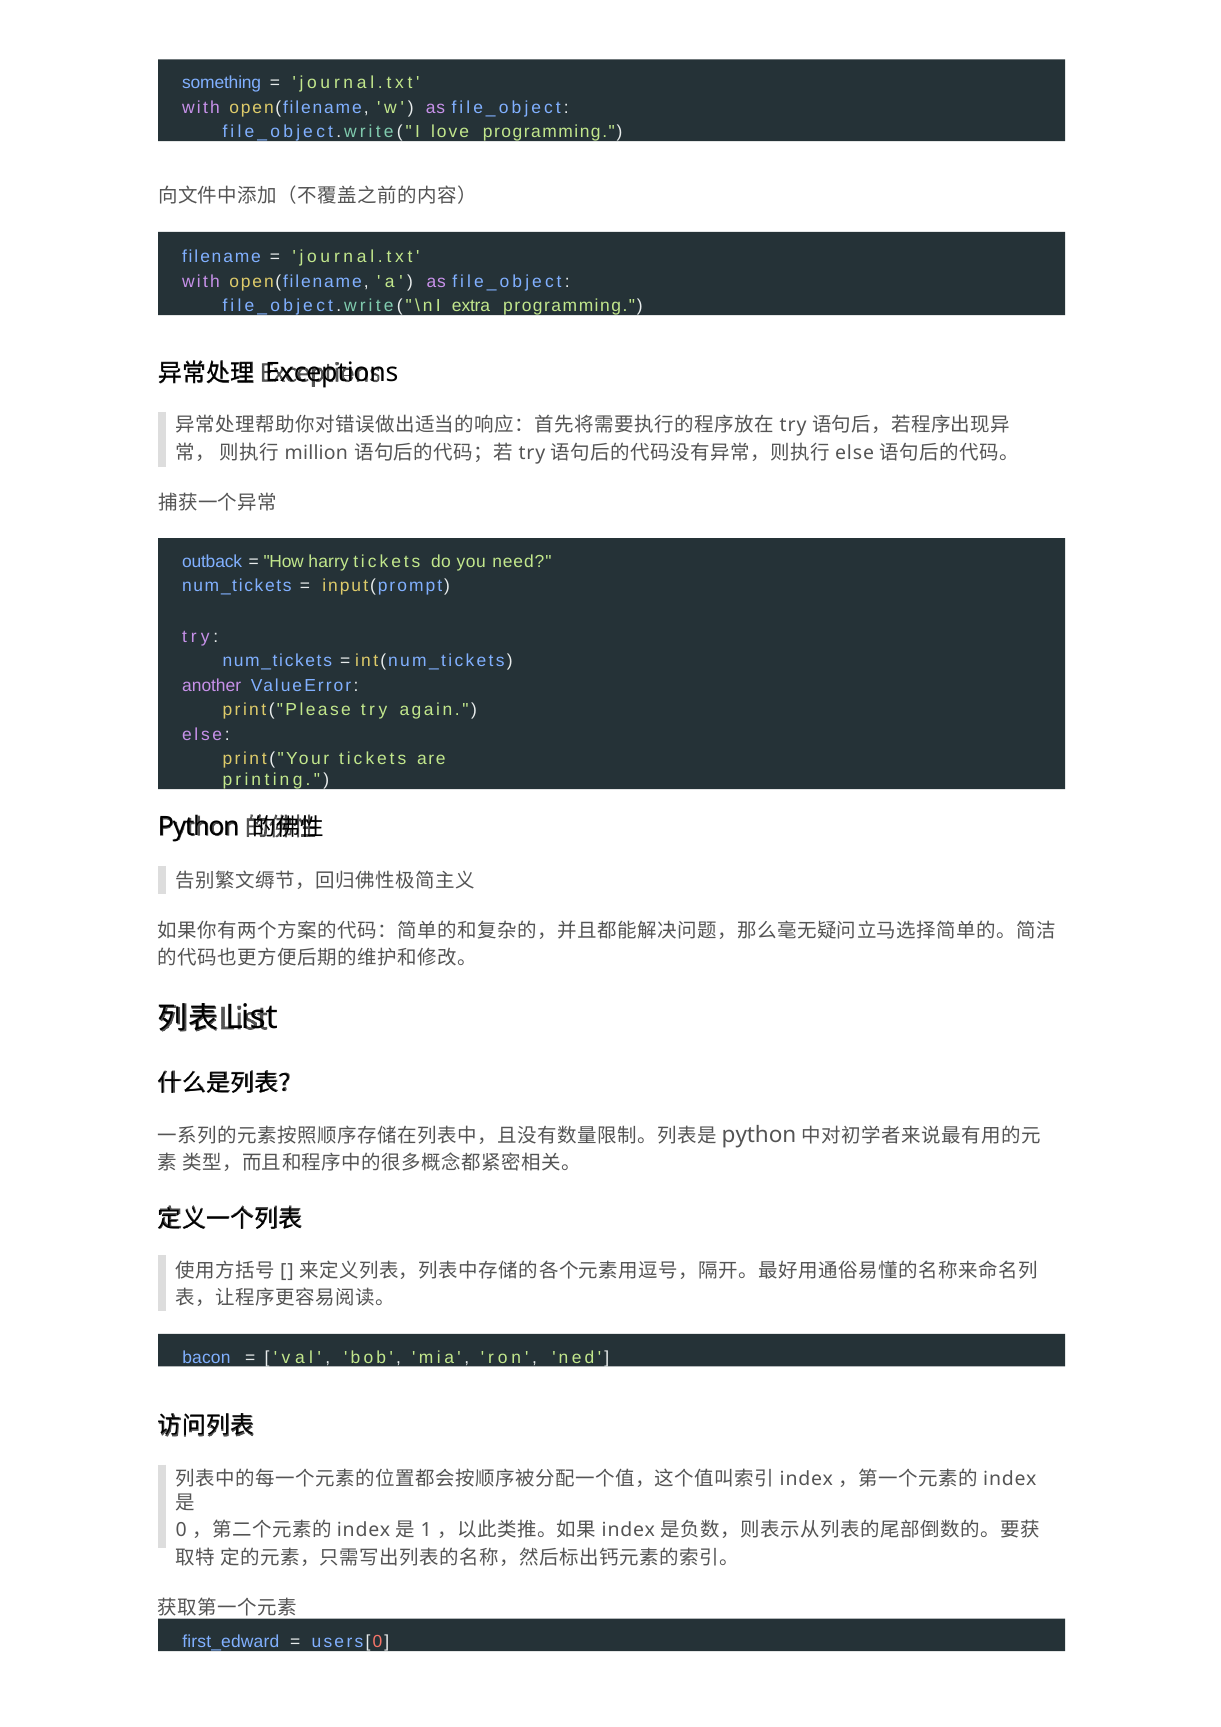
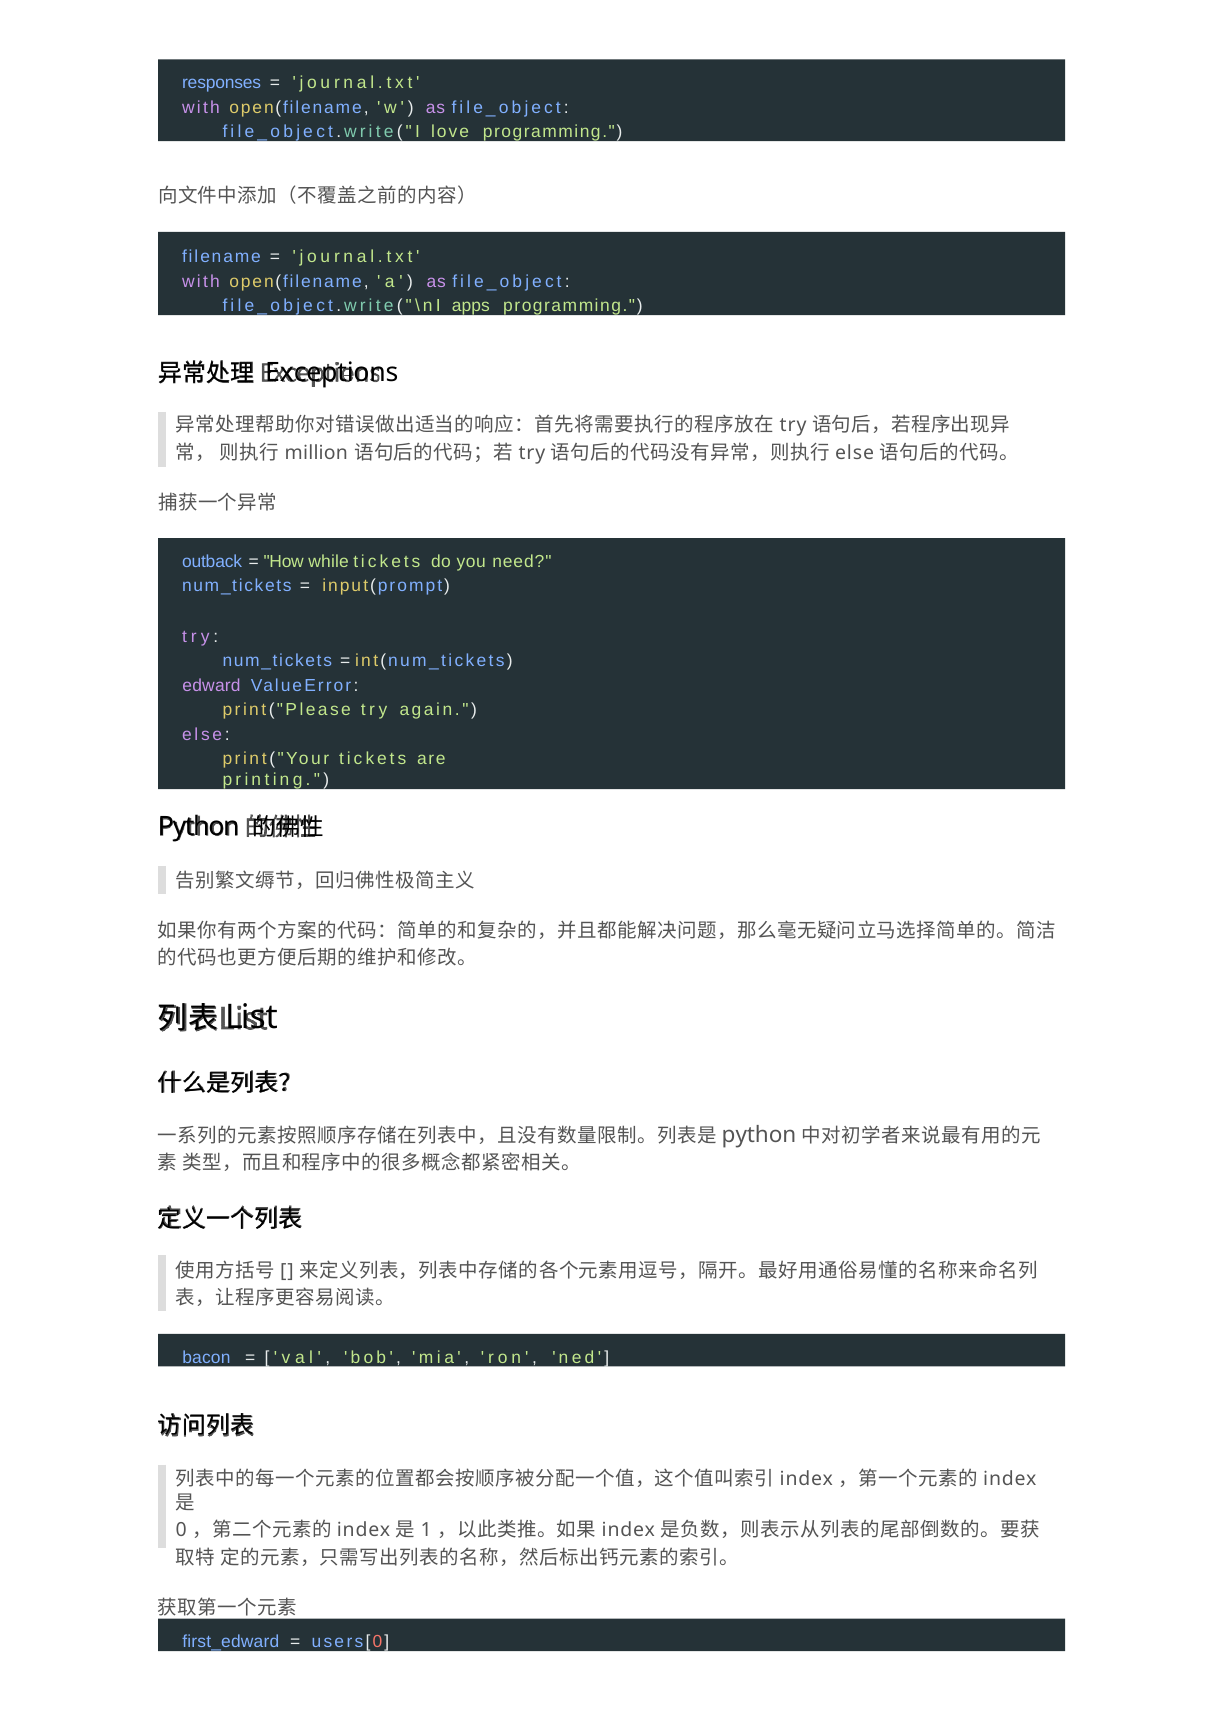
something: something -> responses
extra: extra -> apps
harry: harry -> while
another: another -> edward
